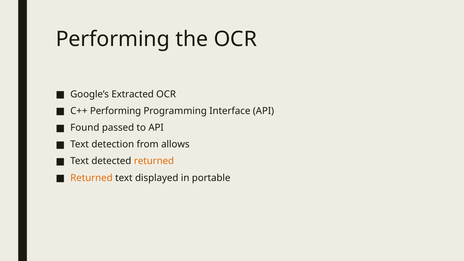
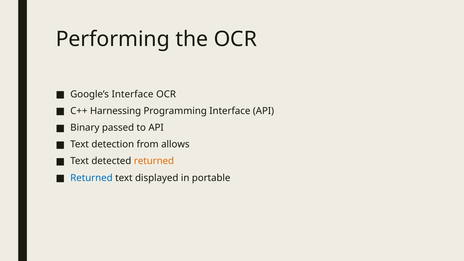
Google’s Extracted: Extracted -> Interface
C++ Performing: Performing -> Harnessing
Found: Found -> Binary
Returned at (91, 178) colour: orange -> blue
